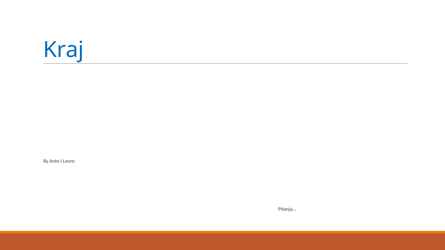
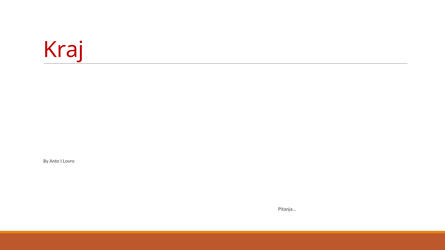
Kraj colour: blue -> red
